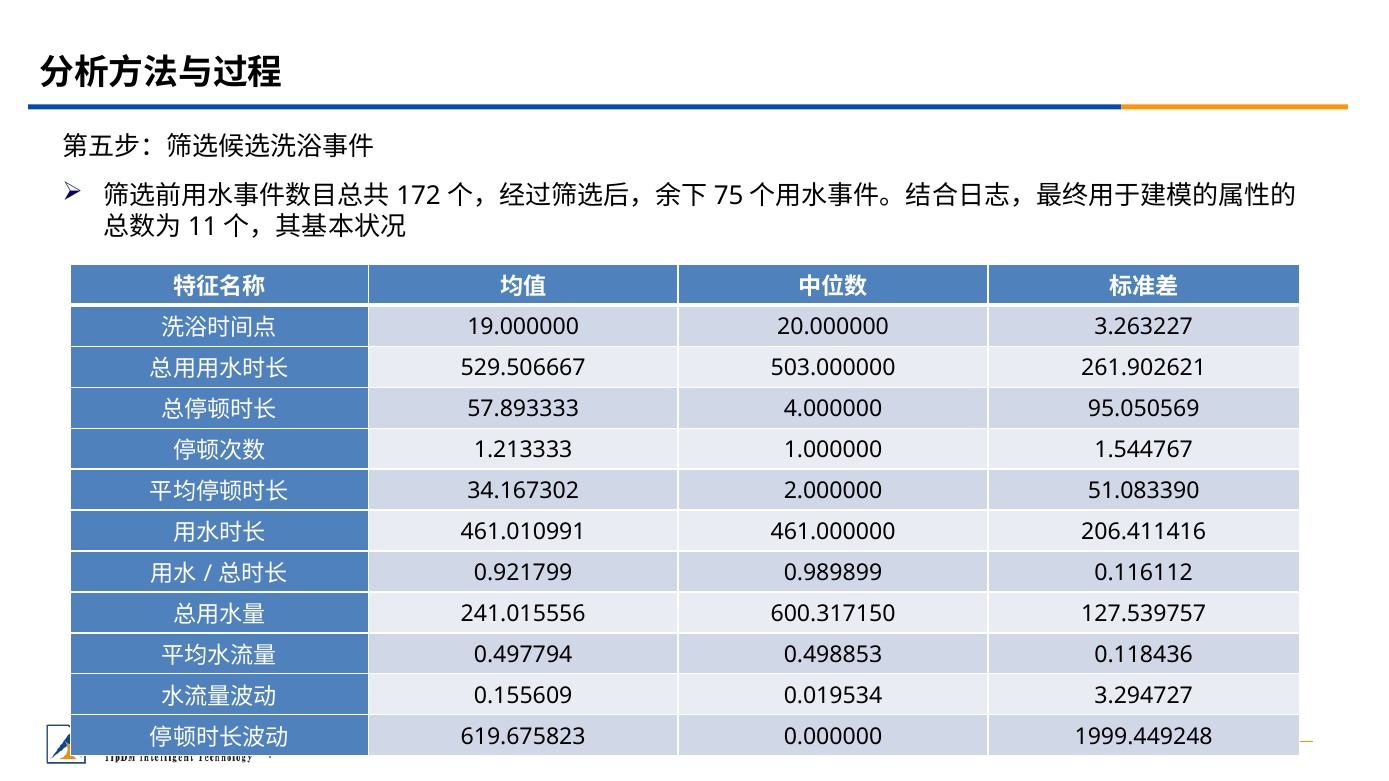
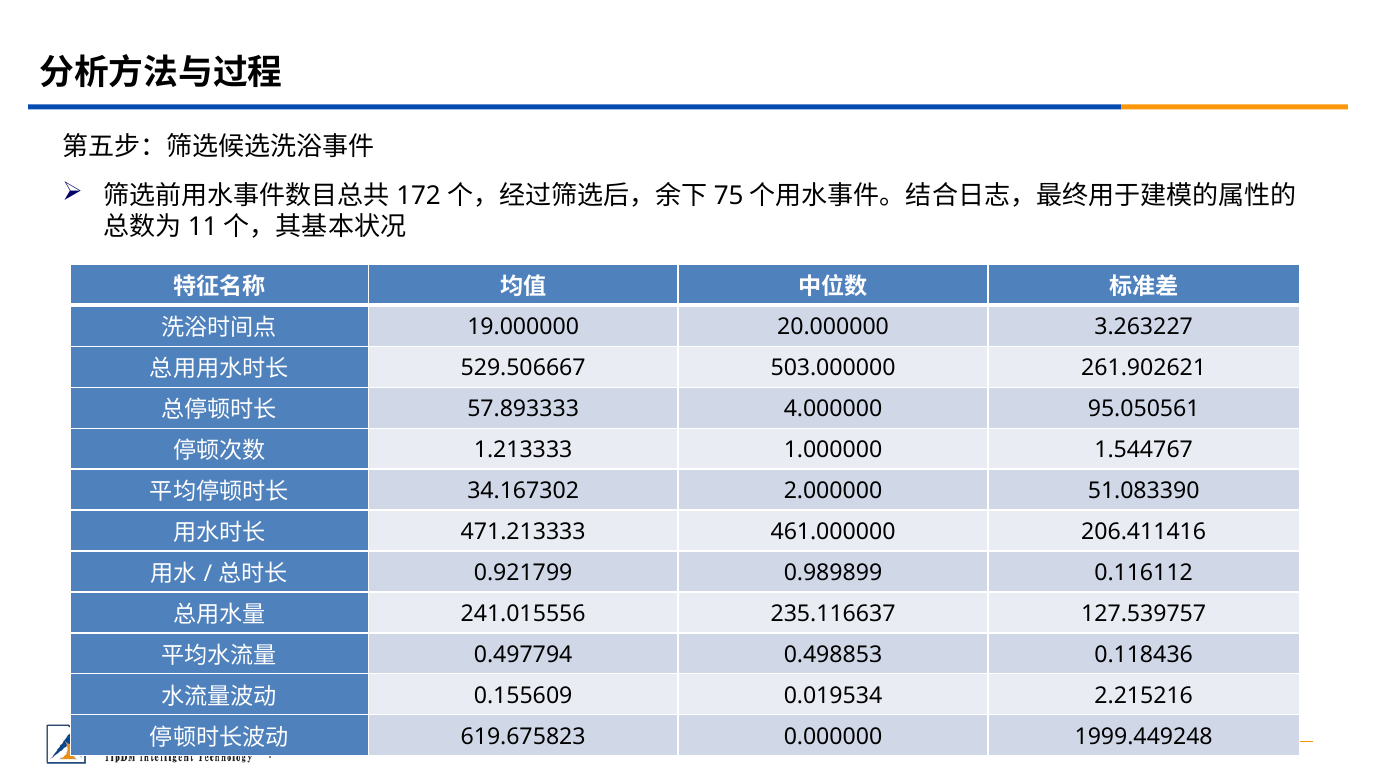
95.050569: 95.050569 -> 95.050561
461.010991: 461.010991 -> 471.213333
600.317150: 600.317150 -> 235.116637
3.294727: 3.294727 -> 2.215216
